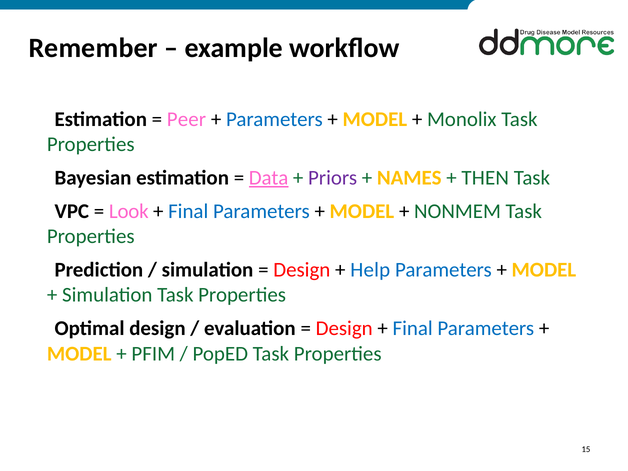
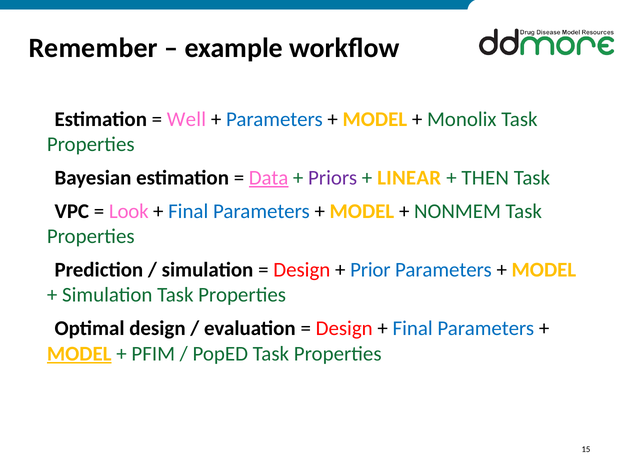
Peer: Peer -> Well
NAMES: NAMES -> LINEAR
Help: Help -> Prior
MODEL at (79, 354) underline: none -> present
